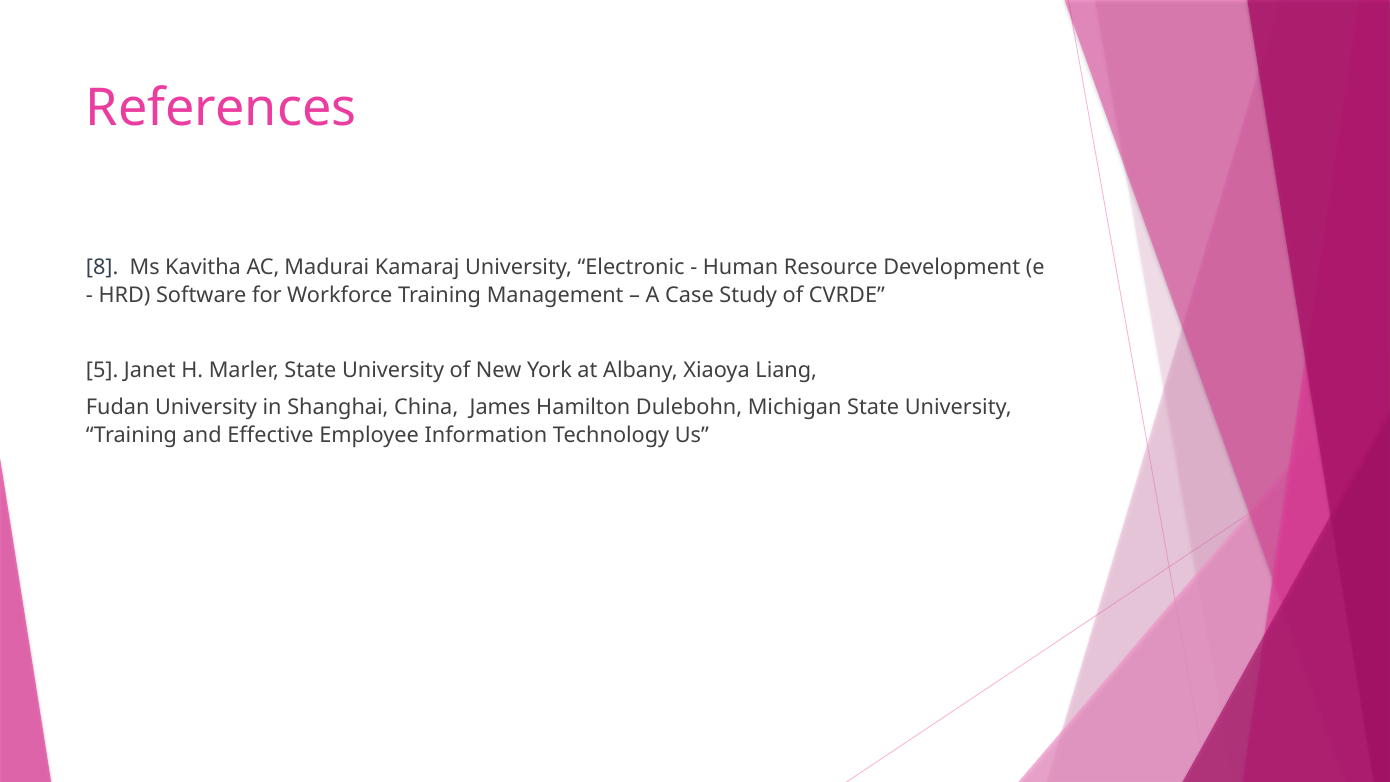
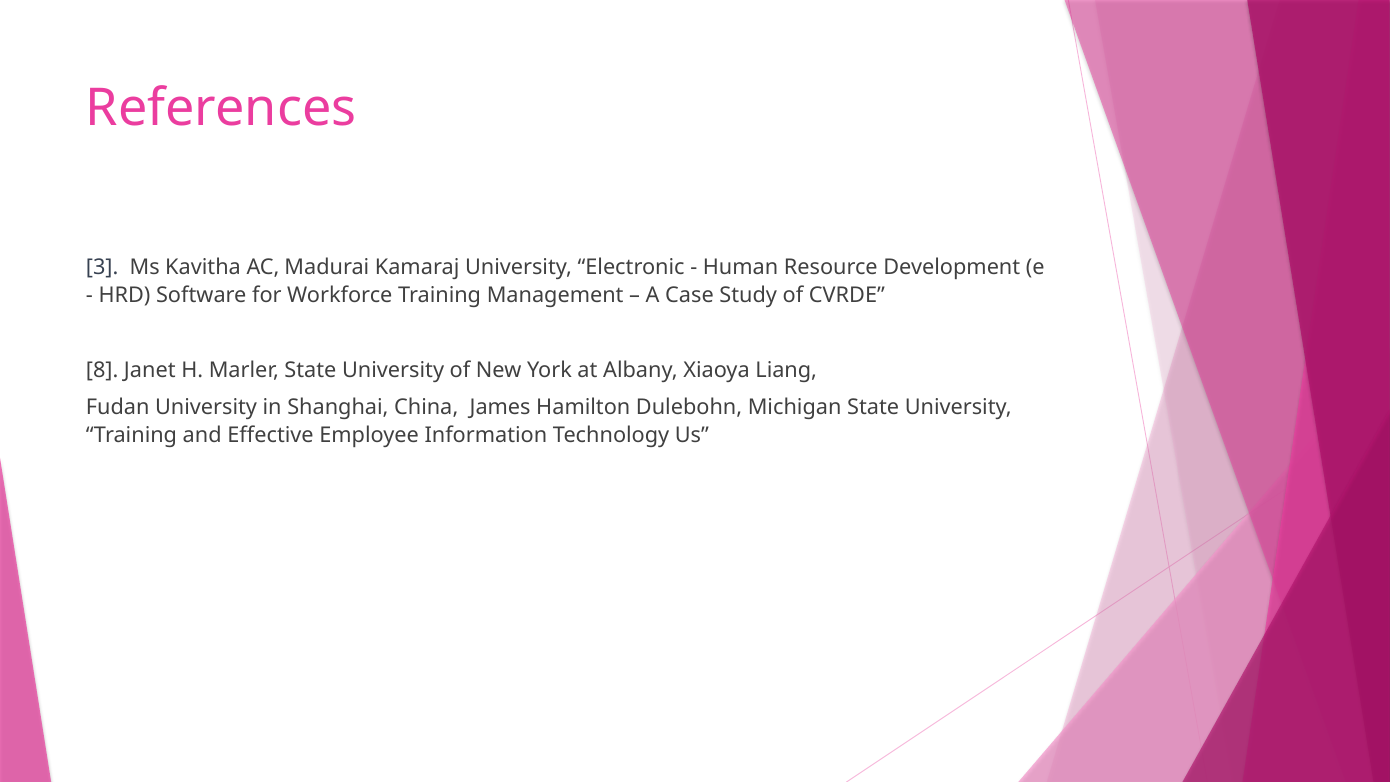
8: 8 -> 3
5: 5 -> 8
